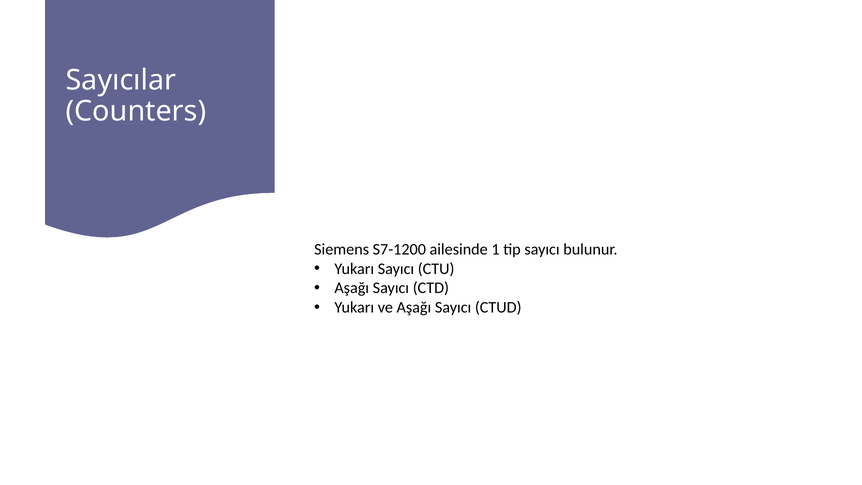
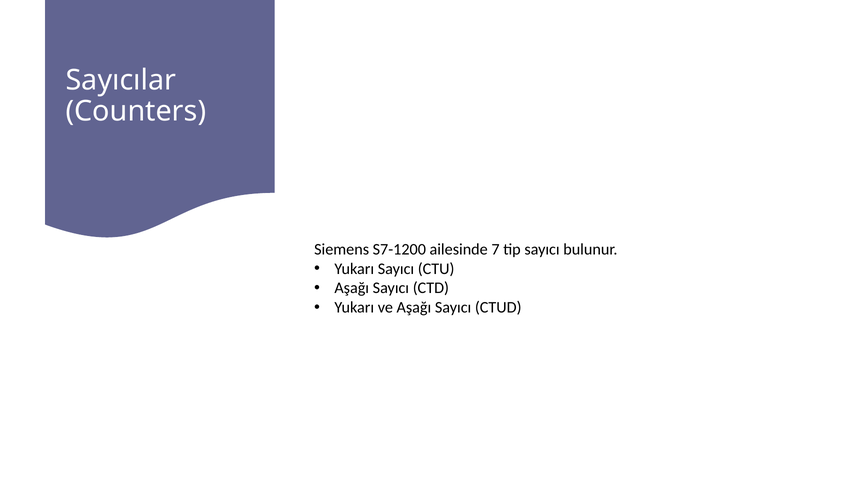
1: 1 -> 7
